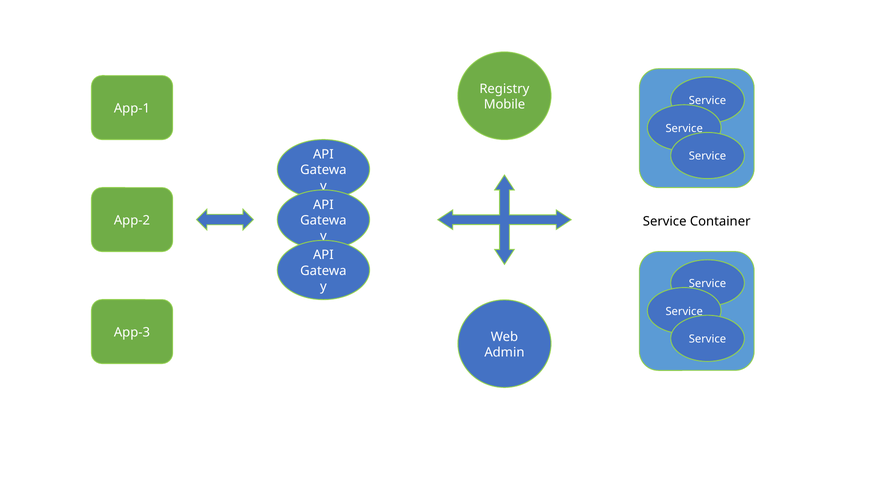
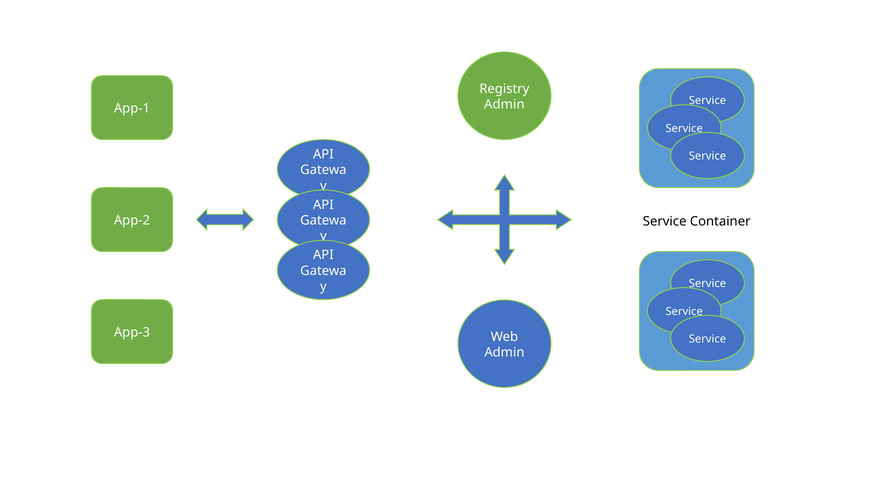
Mobile at (505, 105): Mobile -> Admin
